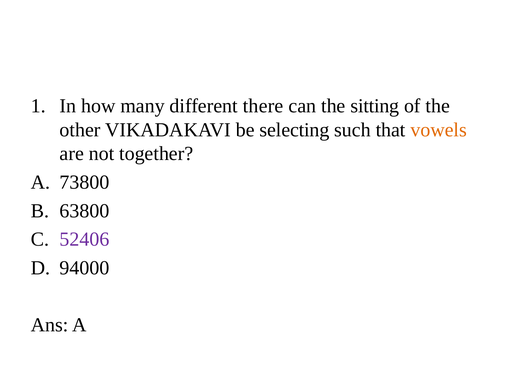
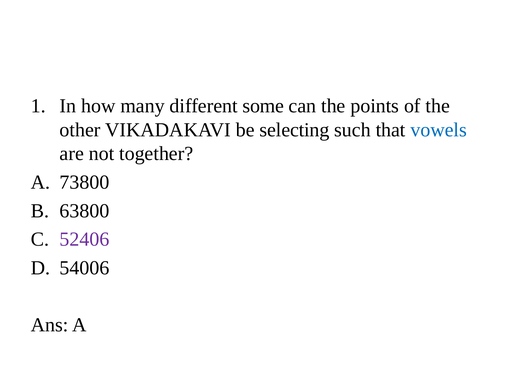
there: there -> some
sitting: sitting -> points
vowels colour: orange -> blue
94000: 94000 -> 54006
